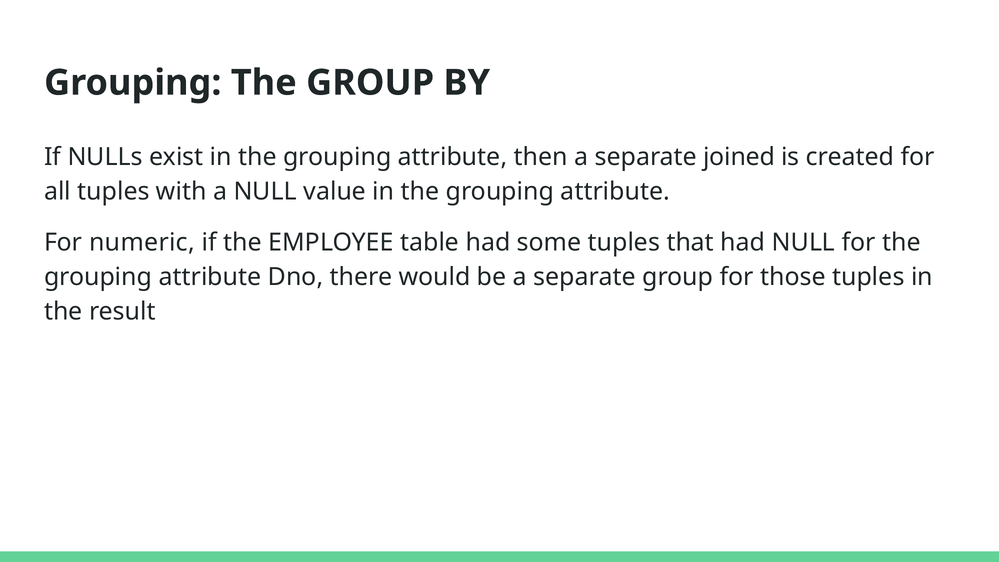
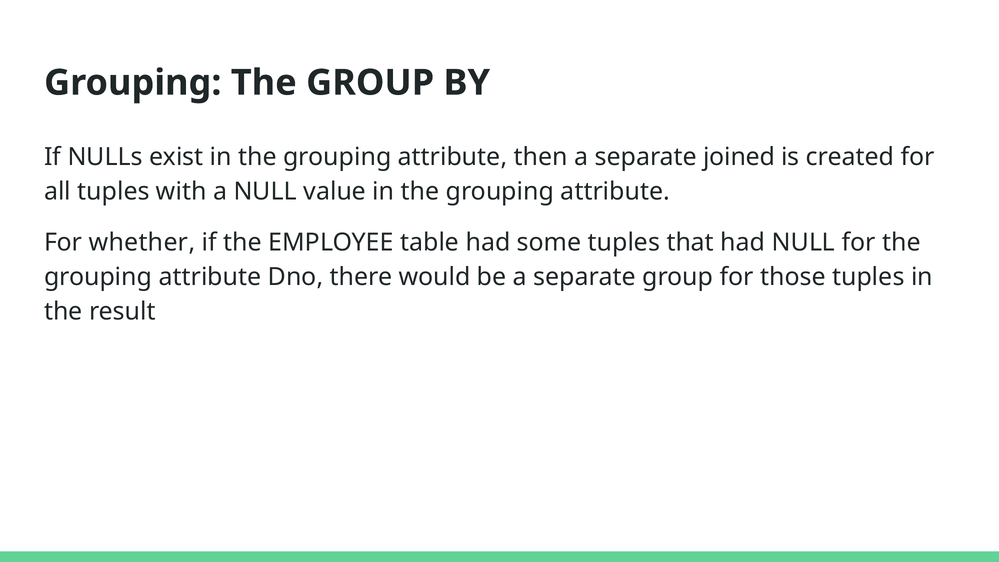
numeric: numeric -> whether
